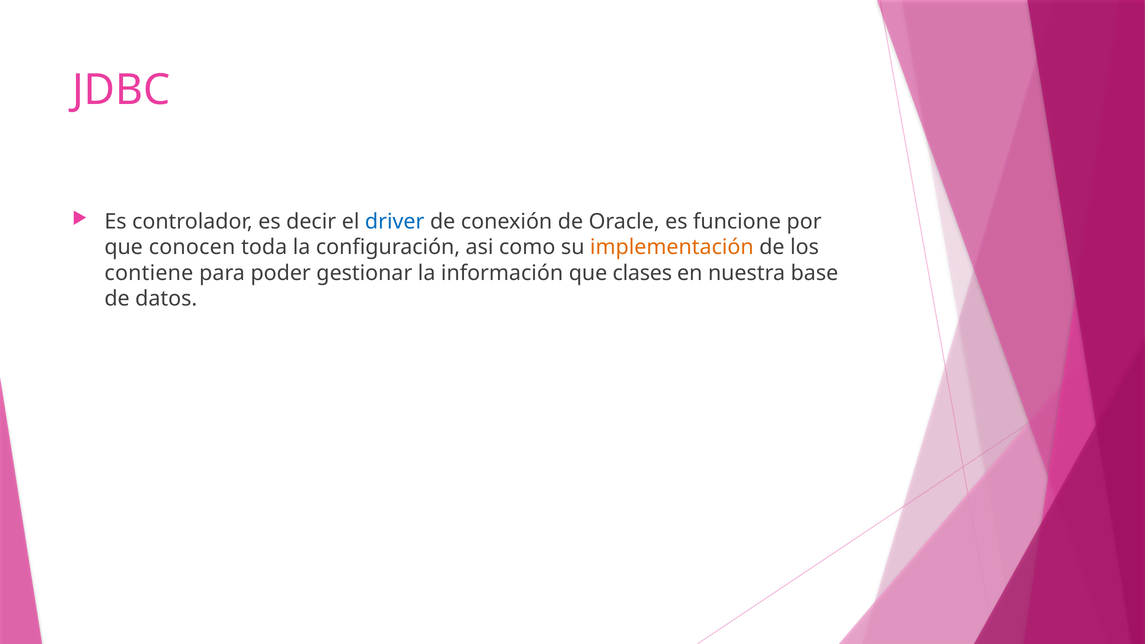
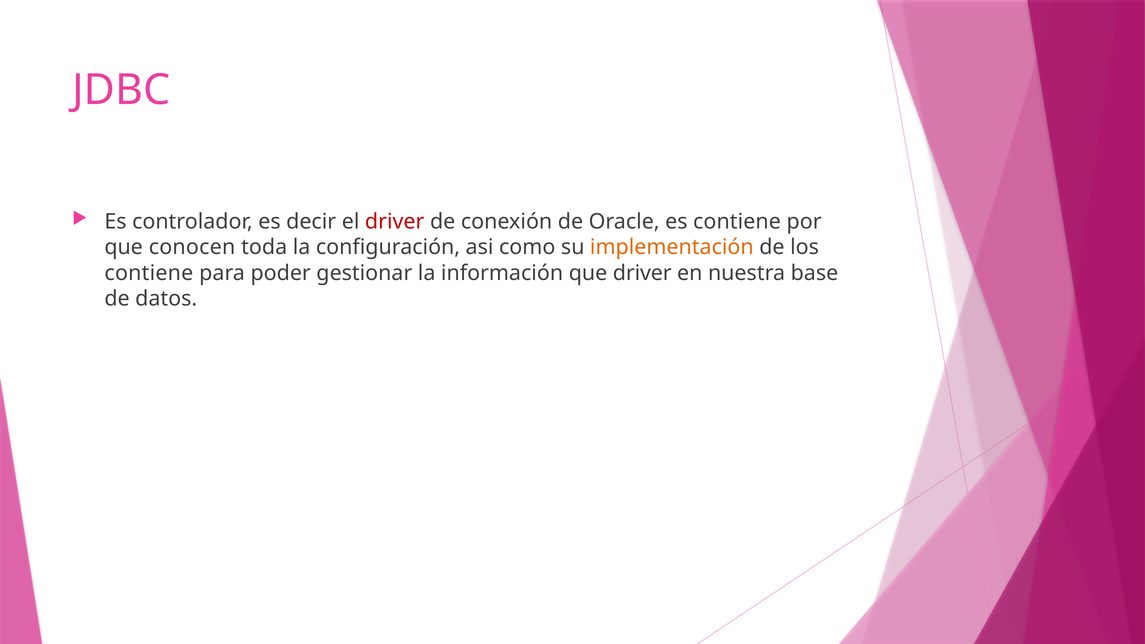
driver at (395, 222) colour: blue -> red
es funcione: funcione -> contiene
que clases: clases -> driver
